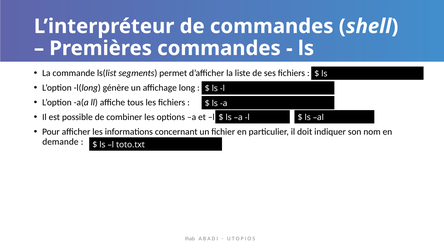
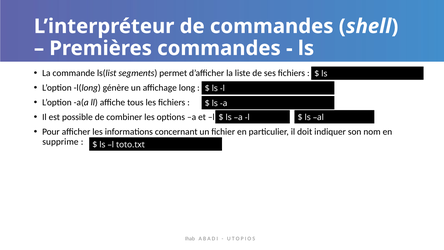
demande: demande -> supprime
